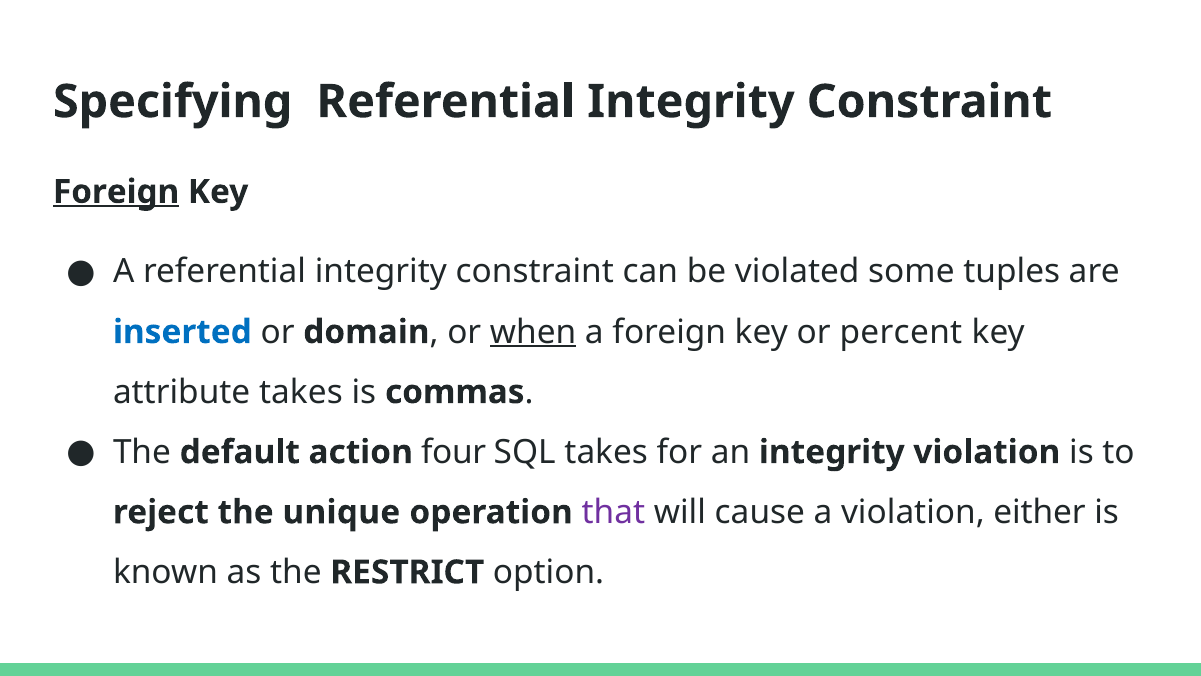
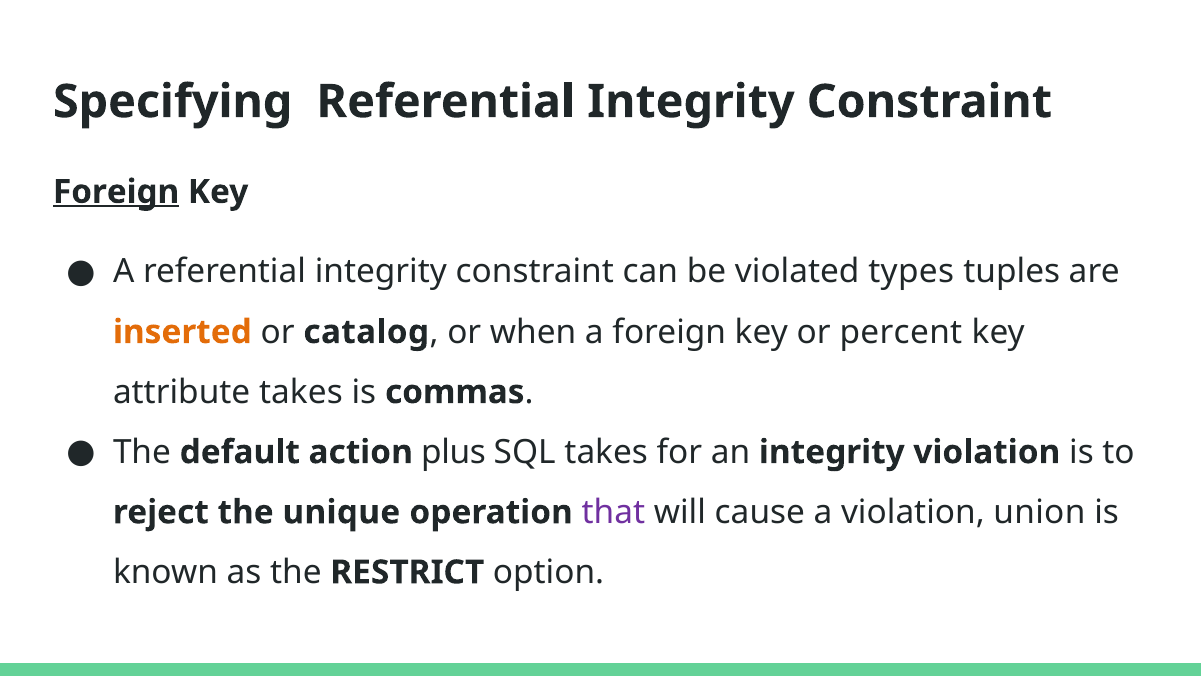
some: some -> types
inserted colour: blue -> orange
domain: domain -> catalog
when underline: present -> none
four: four -> plus
either: either -> union
